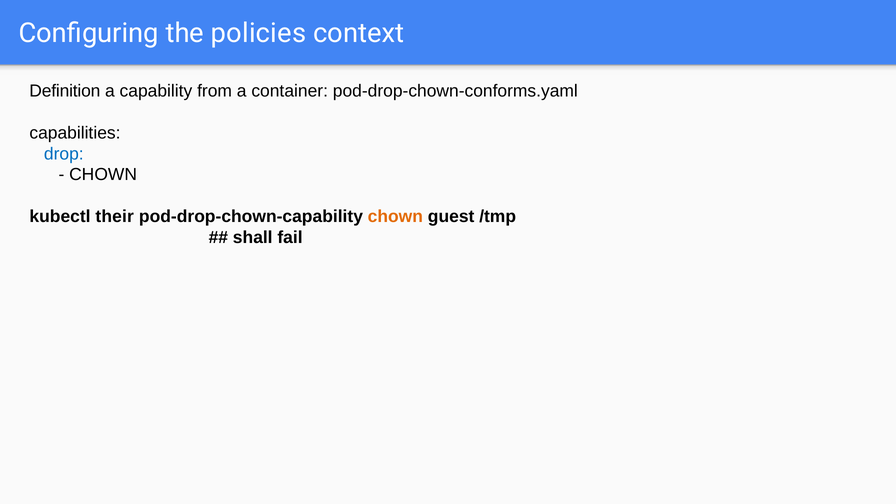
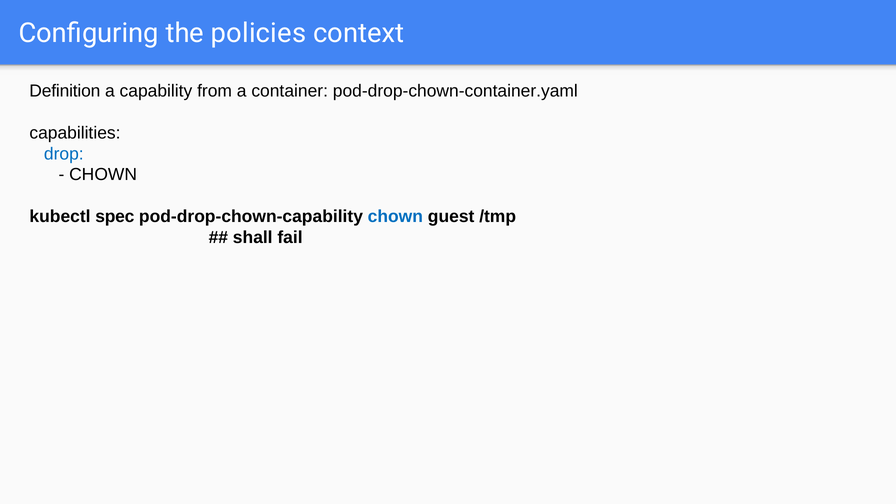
pod-drop-chown-conforms.yaml: pod-drop-chown-conforms.yaml -> pod-drop-chown-container.yaml
their: their -> spec
chown at (395, 217) colour: orange -> blue
